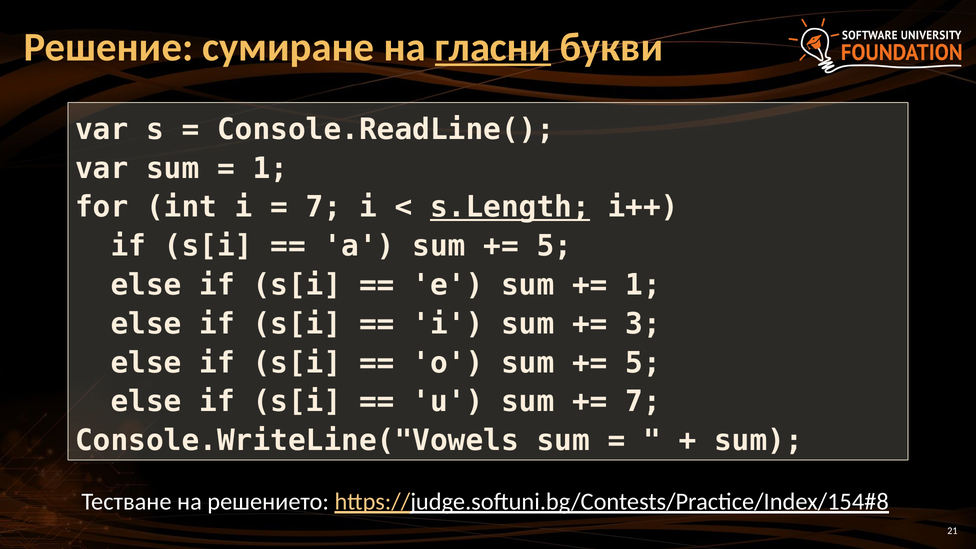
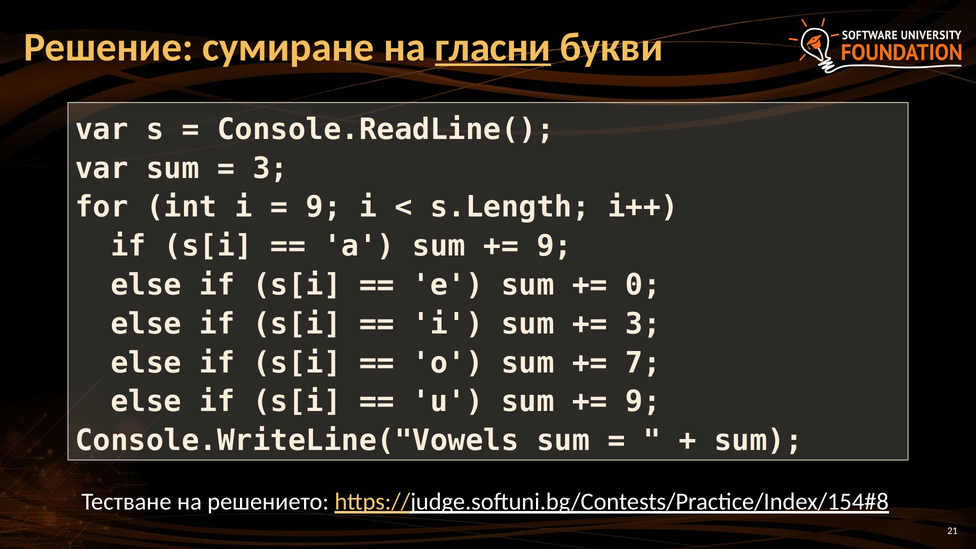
1 at (270, 168): 1 -> 3
7 at (324, 207): 7 -> 9
s.Length underline: present -> none
5 at (554, 246): 5 -> 9
1 at (643, 285): 1 -> 0
5 at (643, 363): 5 -> 7
7 at (643, 402): 7 -> 9
